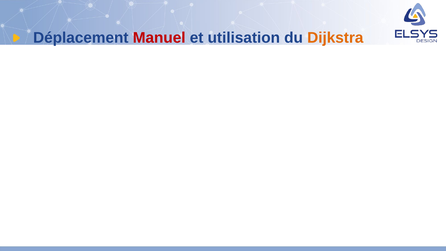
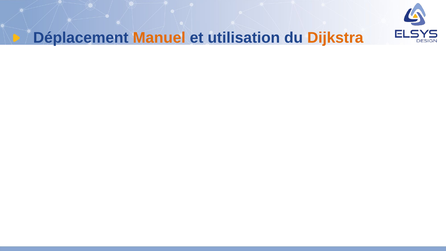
Manuel colour: red -> orange
